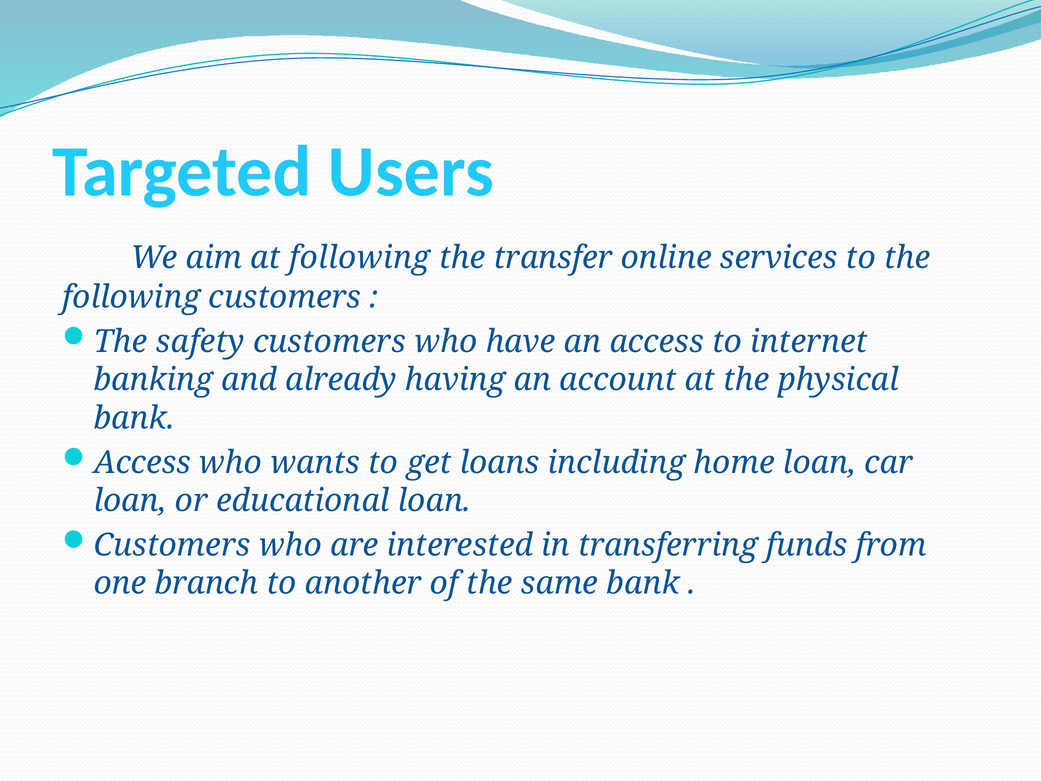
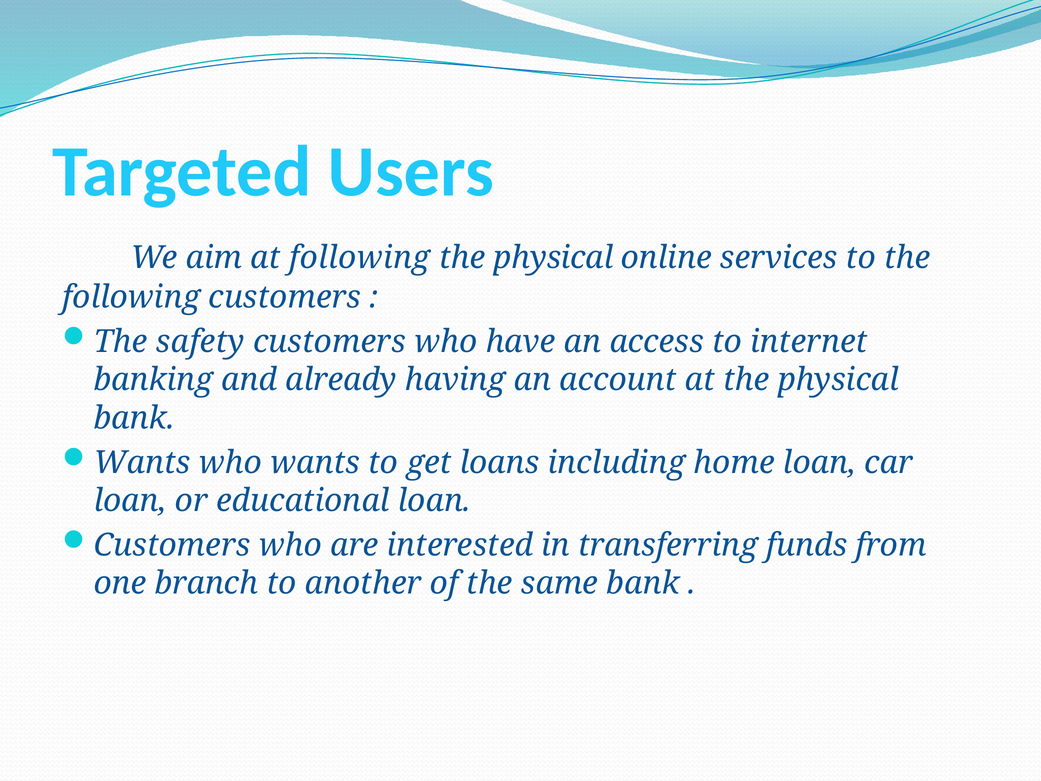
transfer at (553, 258): transfer -> physical
Access at (142, 462): Access -> Wants
